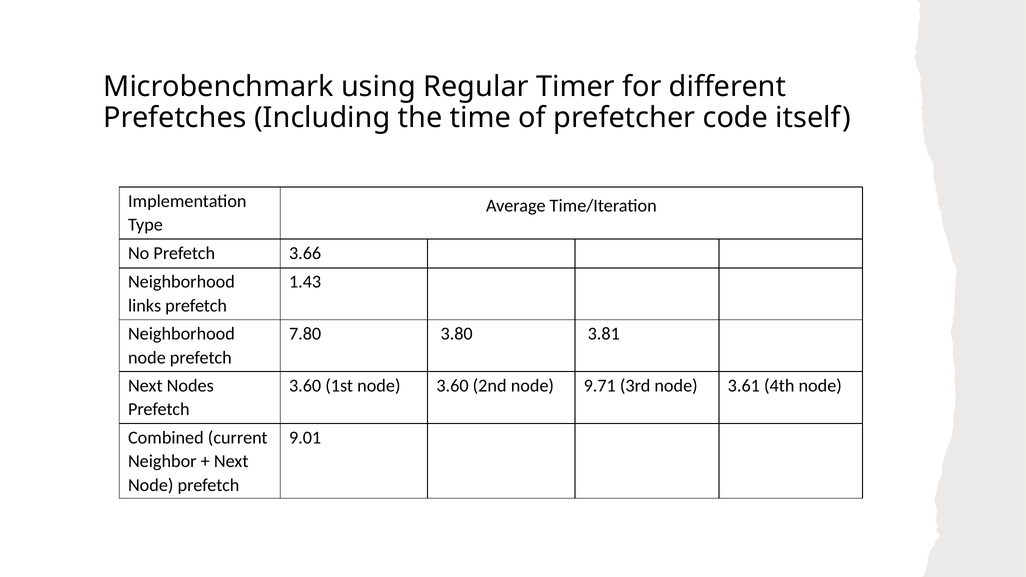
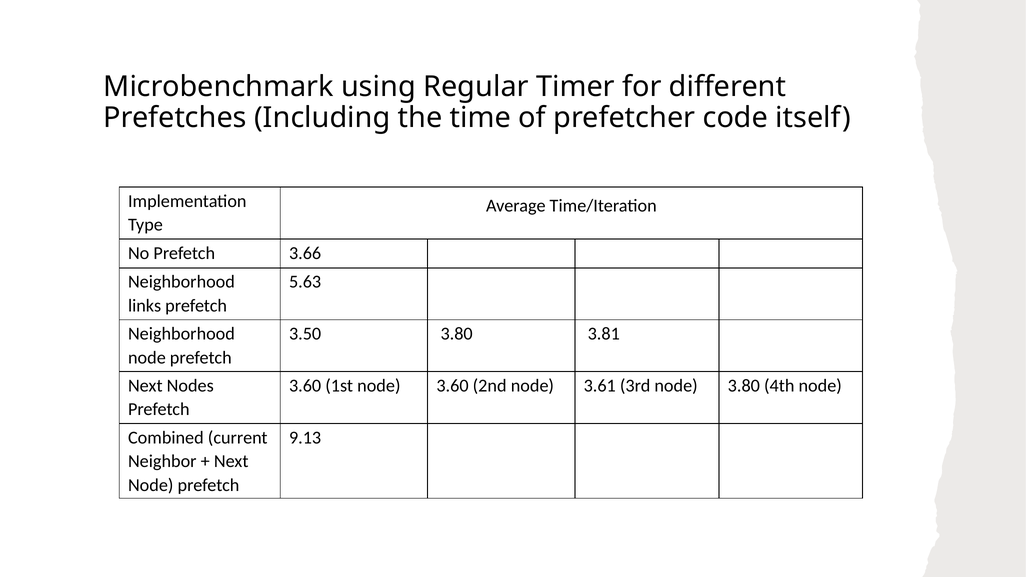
1.43: 1.43 -> 5.63
7.80: 7.80 -> 3.50
9.71: 9.71 -> 3.61
node 3.61: 3.61 -> 3.80
9.01: 9.01 -> 9.13
